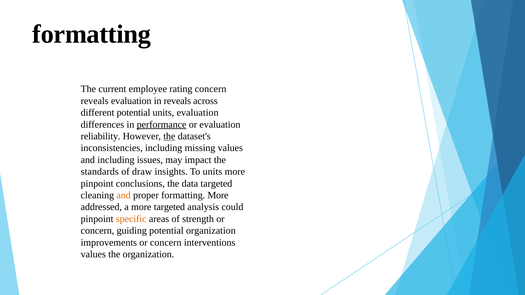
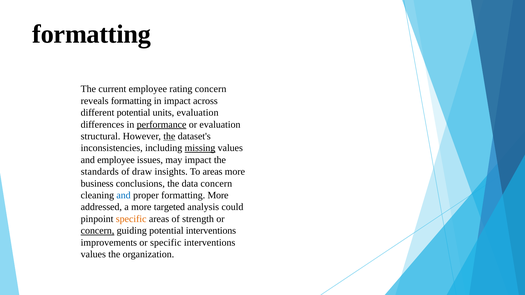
reveals evaluation: evaluation -> formatting
in reveals: reveals -> impact
reliability: reliability -> structural
missing underline: none -> present
and including: including -> employee
To units: units -> areas
pinpoint at (97, 184): pinpoint -> business
data targeted: targeted -> concern
and at (124, 195) colour: orange -> blue
concern at (98, 231) underline: none -> present
potential organization: organization -> interventions
improvements or concern: concern -> specific
